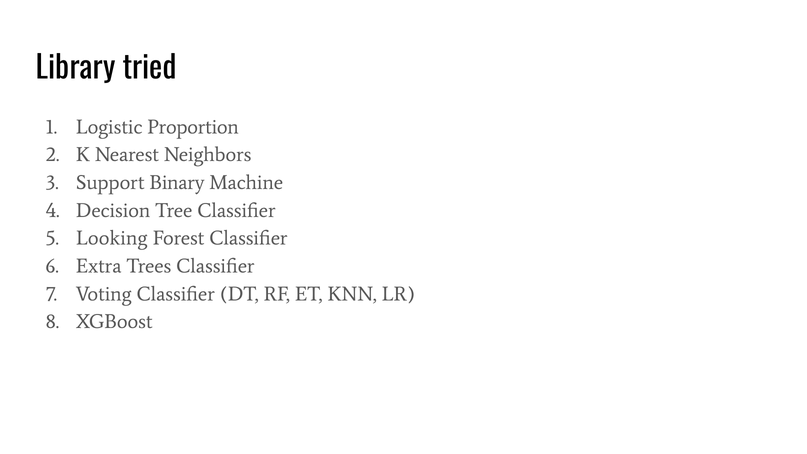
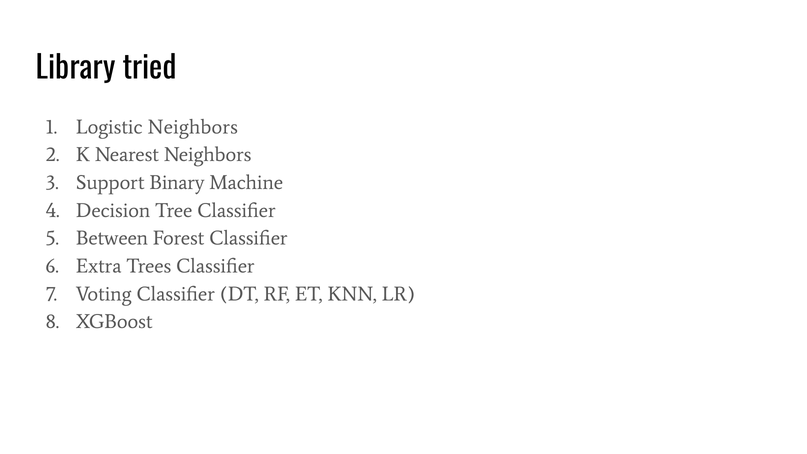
Logistic Proportion: Proportion -> Neighbors
Looking: Looking -> Between
